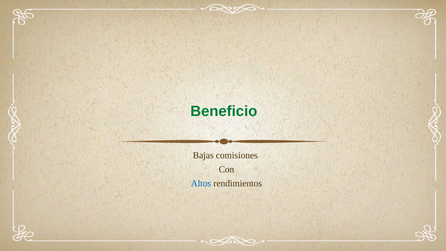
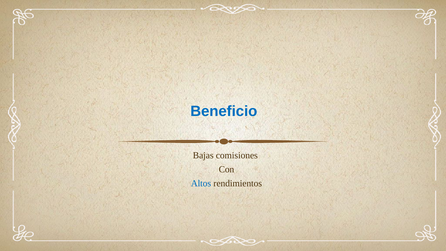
Beneficio colour: green -> blue
